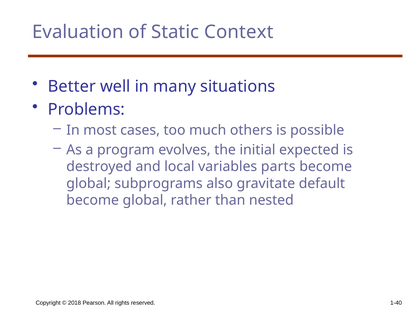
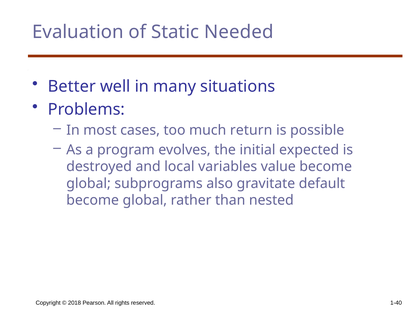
Context: Context -> Needed
others: others -> return
parts: parts -> value
